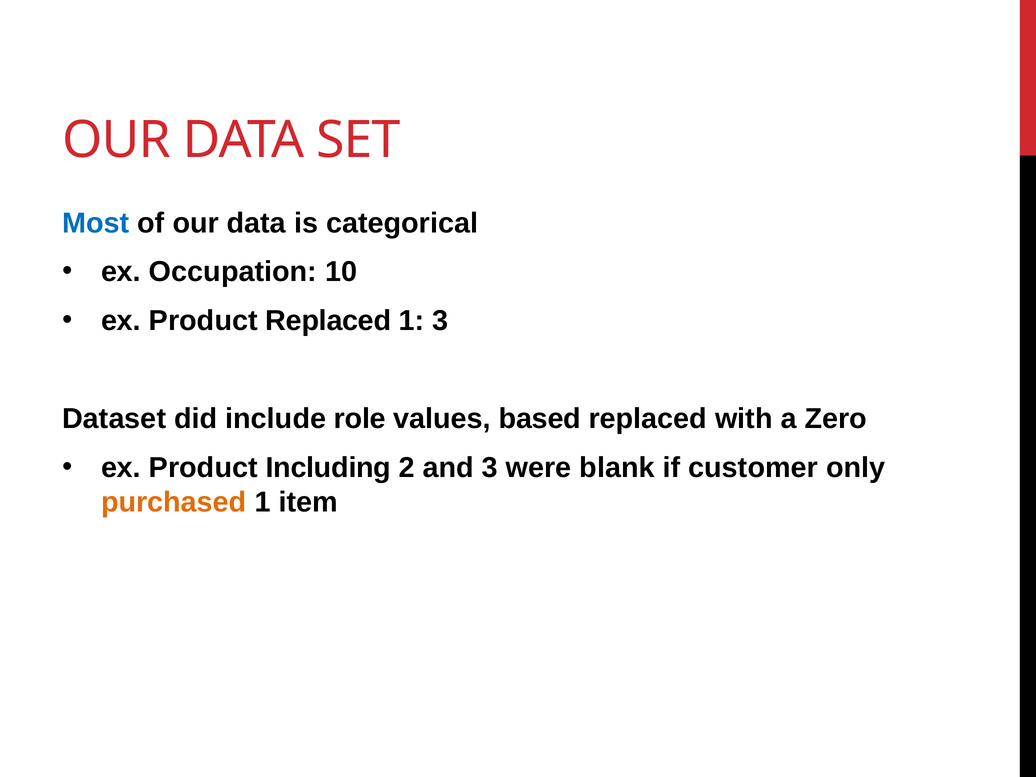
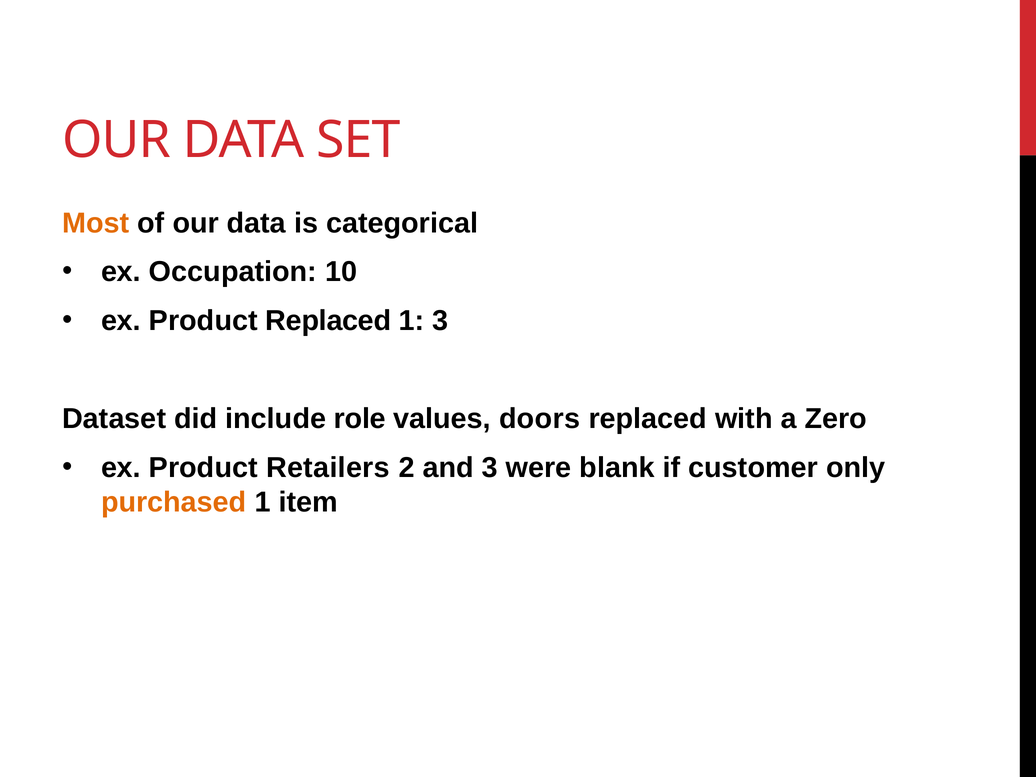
Most colour: blue -> orange
based: based -> doors
Including: Including -> Retailers
